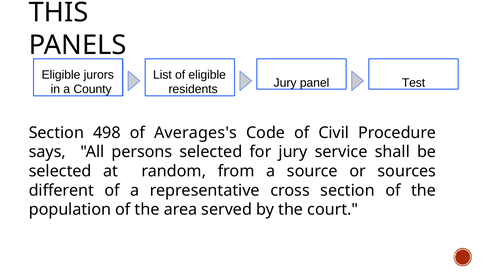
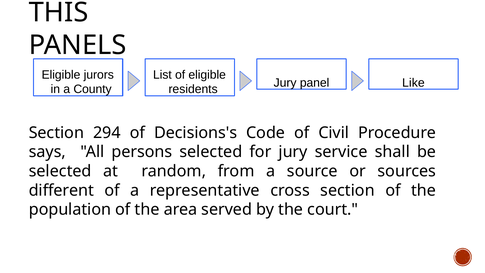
Test: Test -> Like
498: 498 -> 294
Averages's: Averages's -> Decisions's
